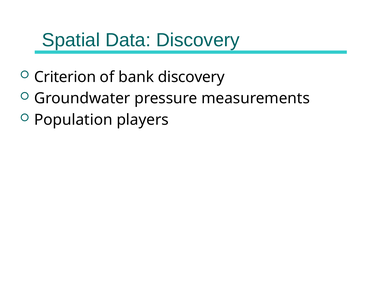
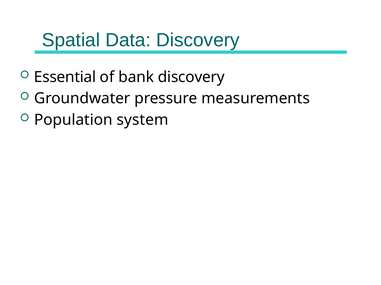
Criterion: Criterion -> Essential
players: players -> system
